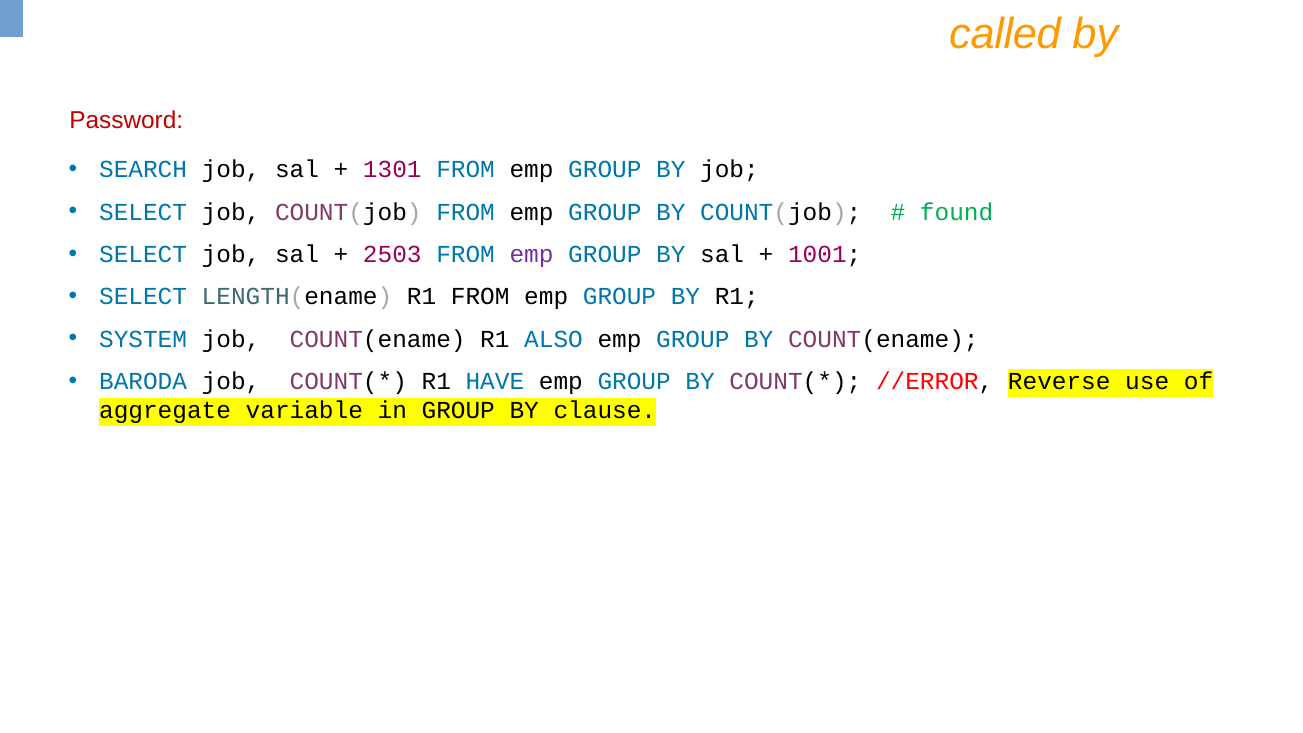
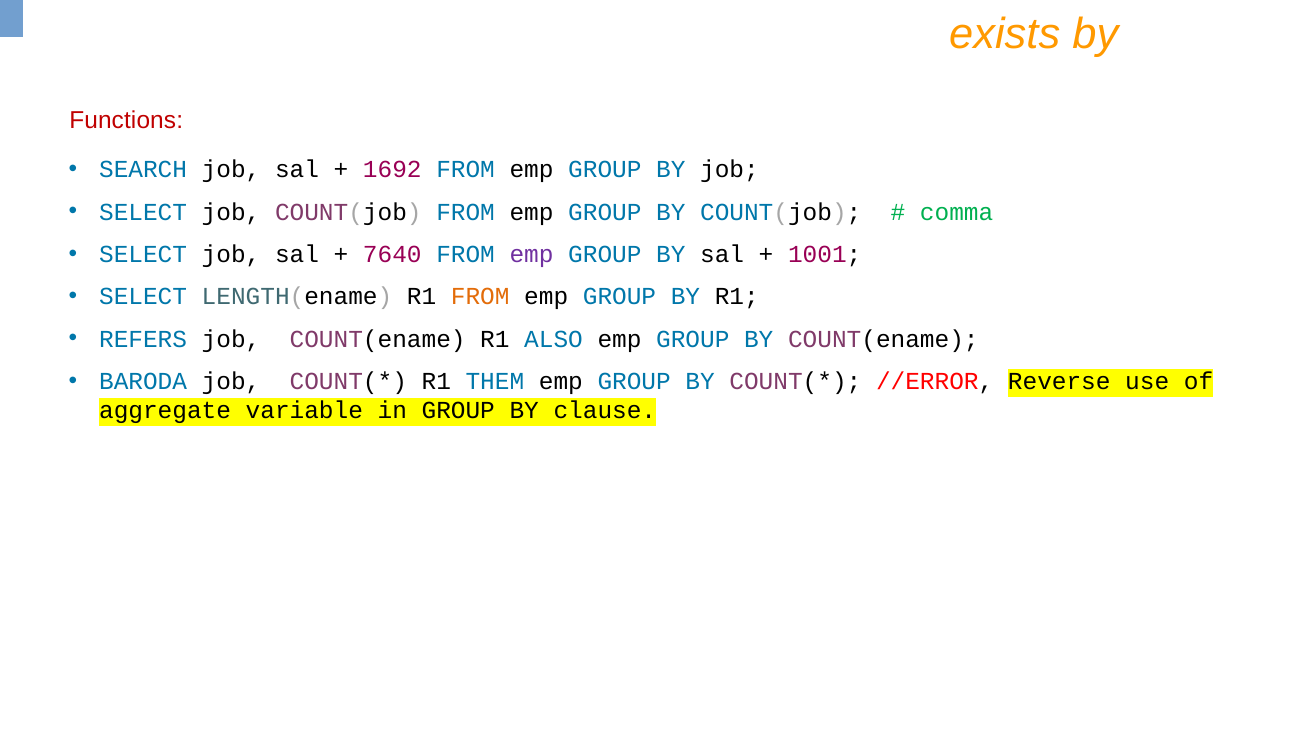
called: called -> exists
Password: Password -> Functions
1301: 1301 -> 1692
found: found -> comma
2503: 2503 -> 7640
FROM at (480, 297) colour: black -> orange
SYSTEM: SYSTEM -> REFERS
HAVE: HAVE -> THEM
